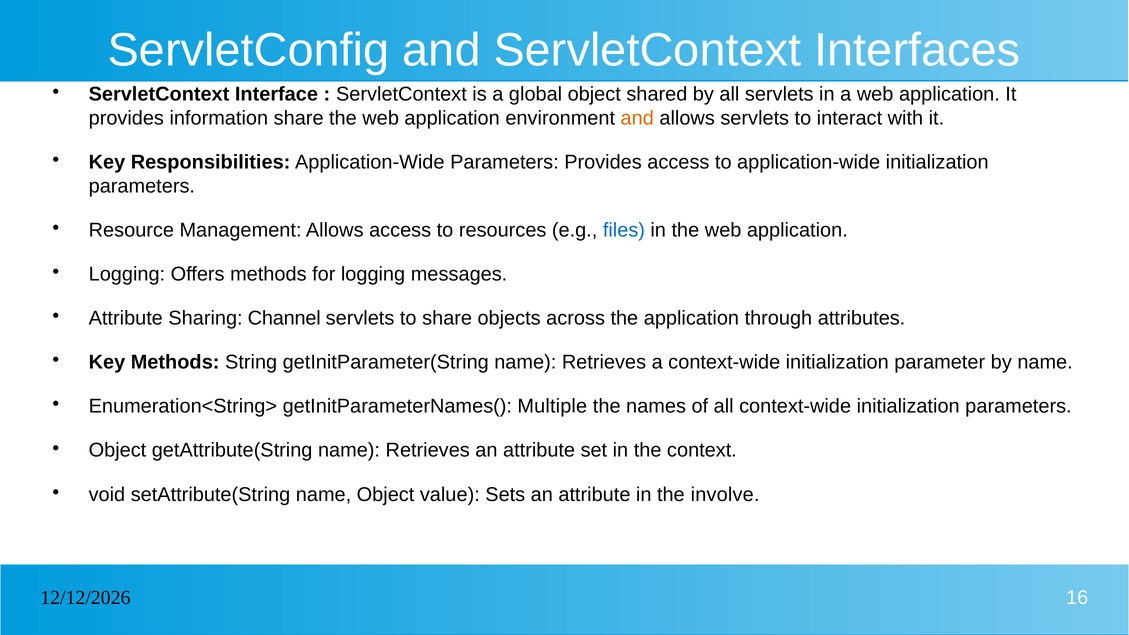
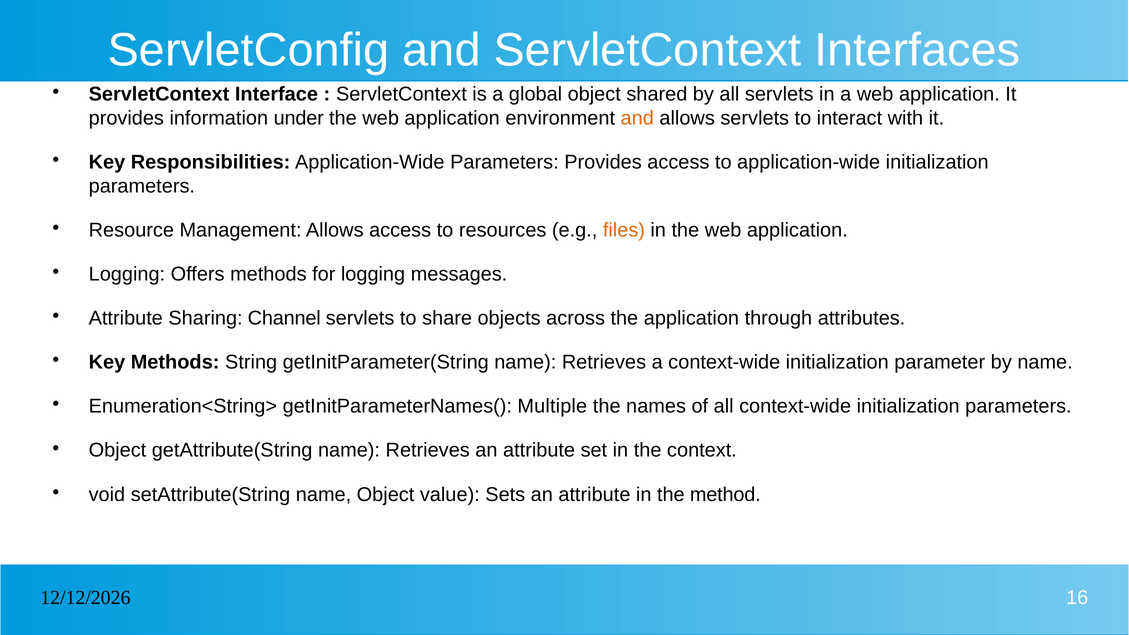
information share: share -> under
files colour: blue -> orange
involve: involve -> method
